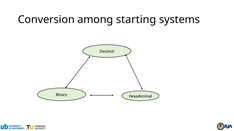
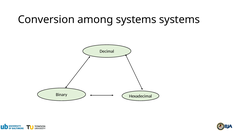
among starting: starting -> systems
